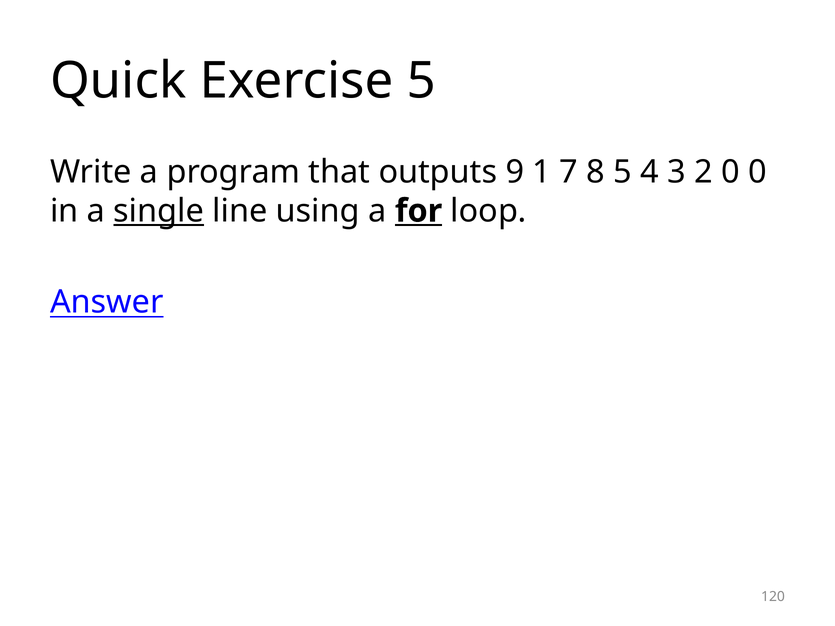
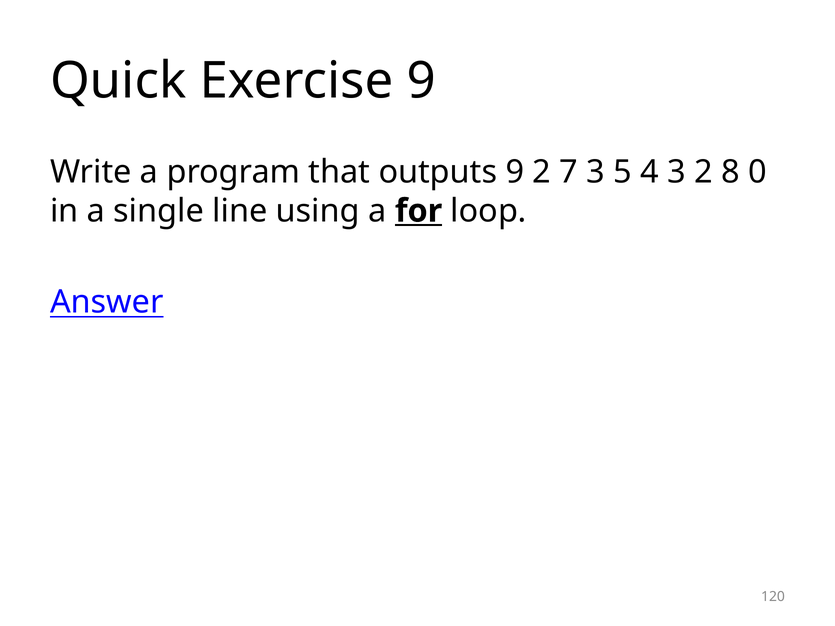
Exercise 5: 5 -> 9
9 1: 1 -> 2
7 8: 8 -> 3
2 0: 0 -> 8
single underline: present -> none
